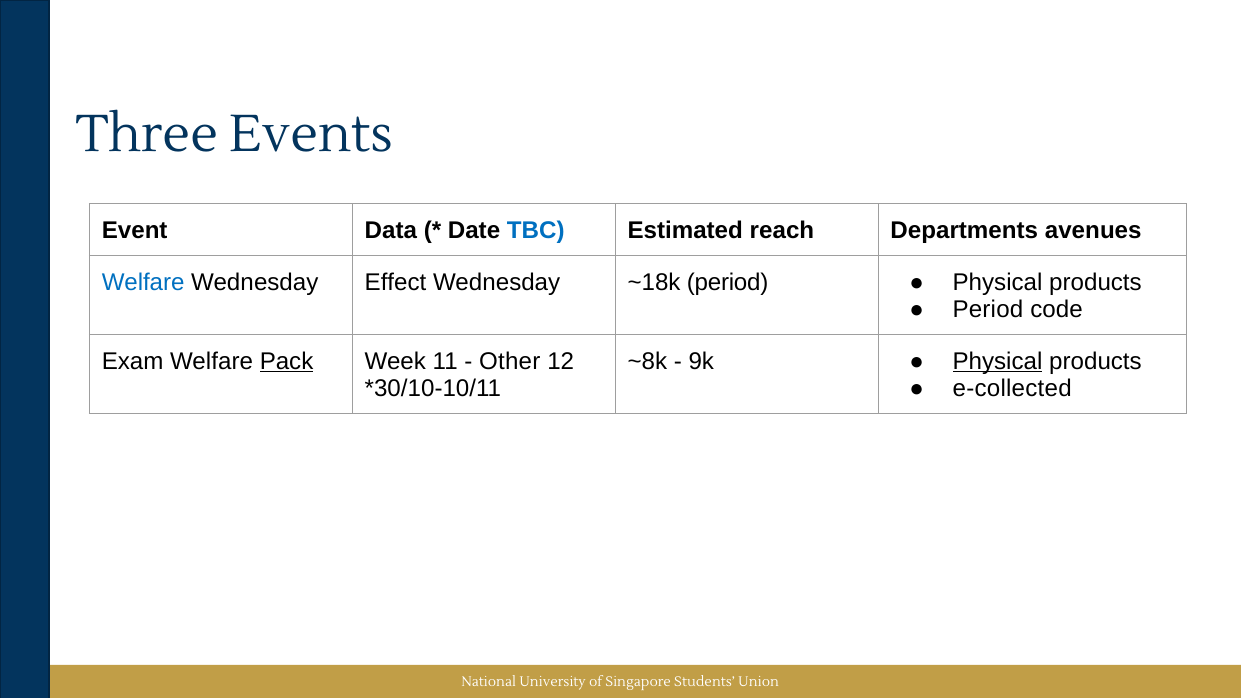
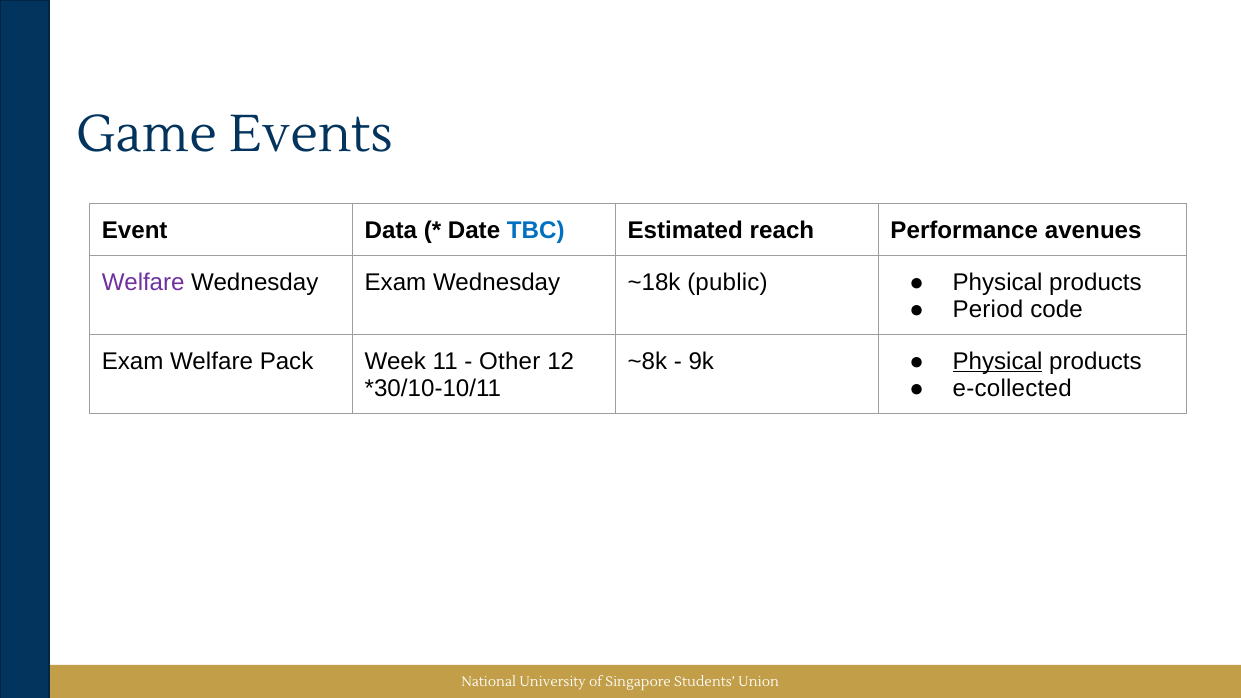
Three: Three -> Game
Departments: Departments -> Performance
Welfare at (143, 282) colour: blue -> purple
Wednesday Effect: Effect -> Exam
~18k period: period -> public
Pack underline: present -> none
